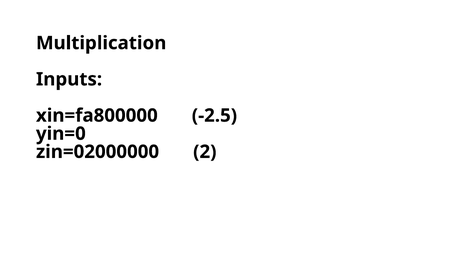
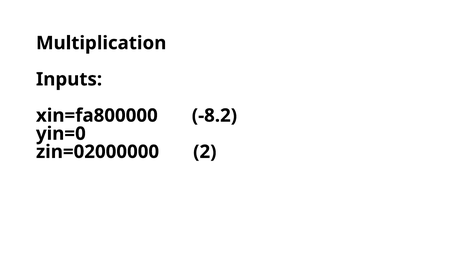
-2.5: -2.5 -> -8.2
